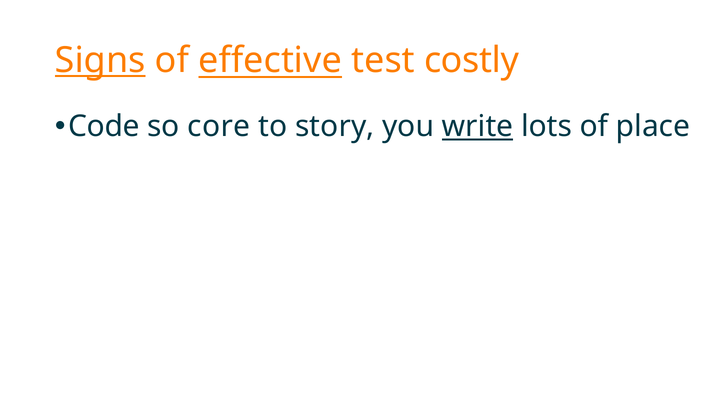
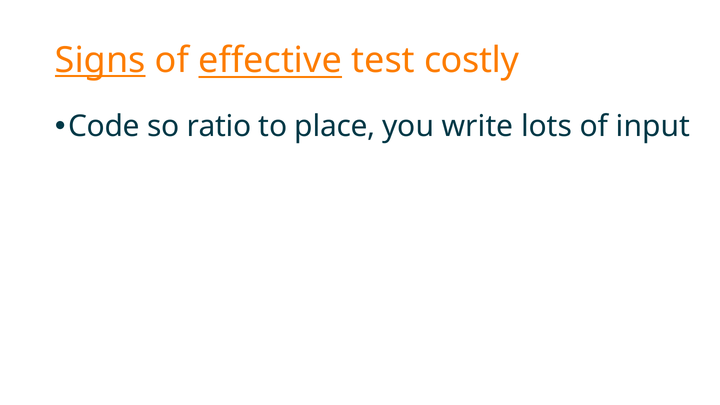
core: core -> ratio
story: story -> place
write underline: present -> none
place: place -> input
